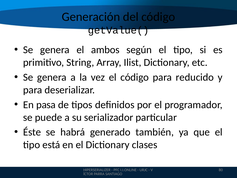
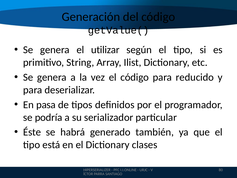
ambos: ambos -> utilizar
puede: puede -> podría
